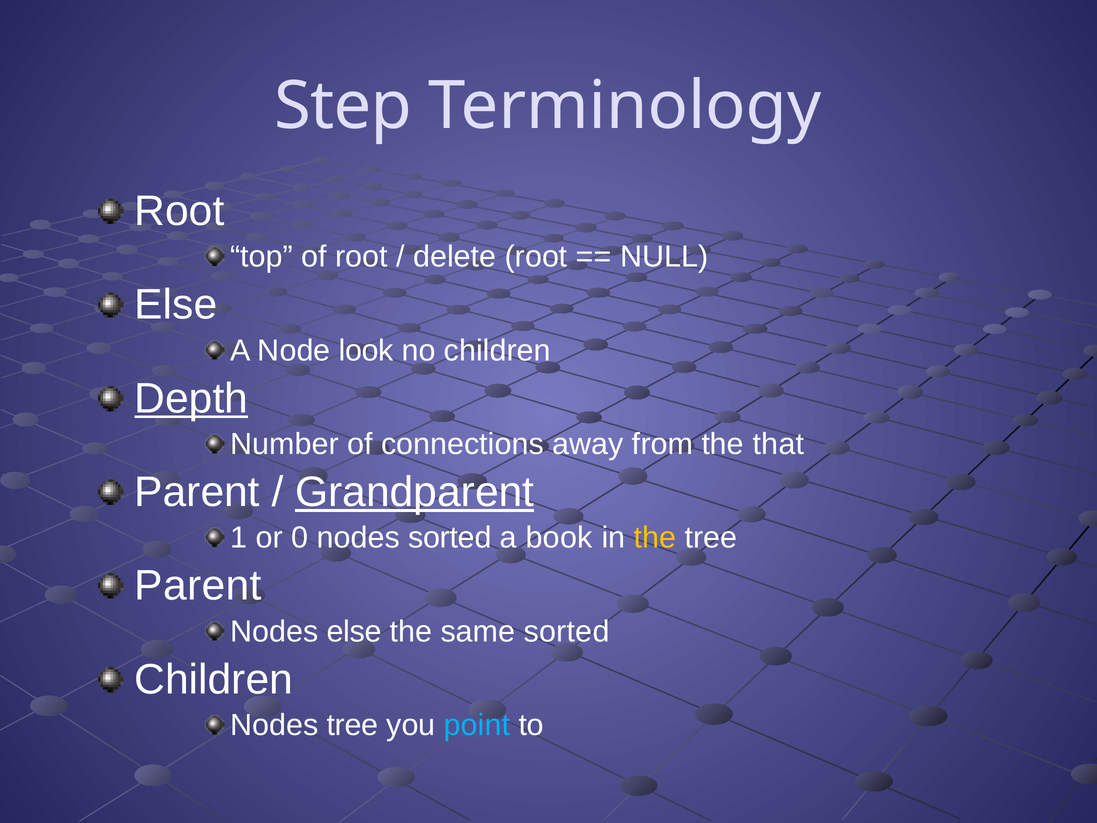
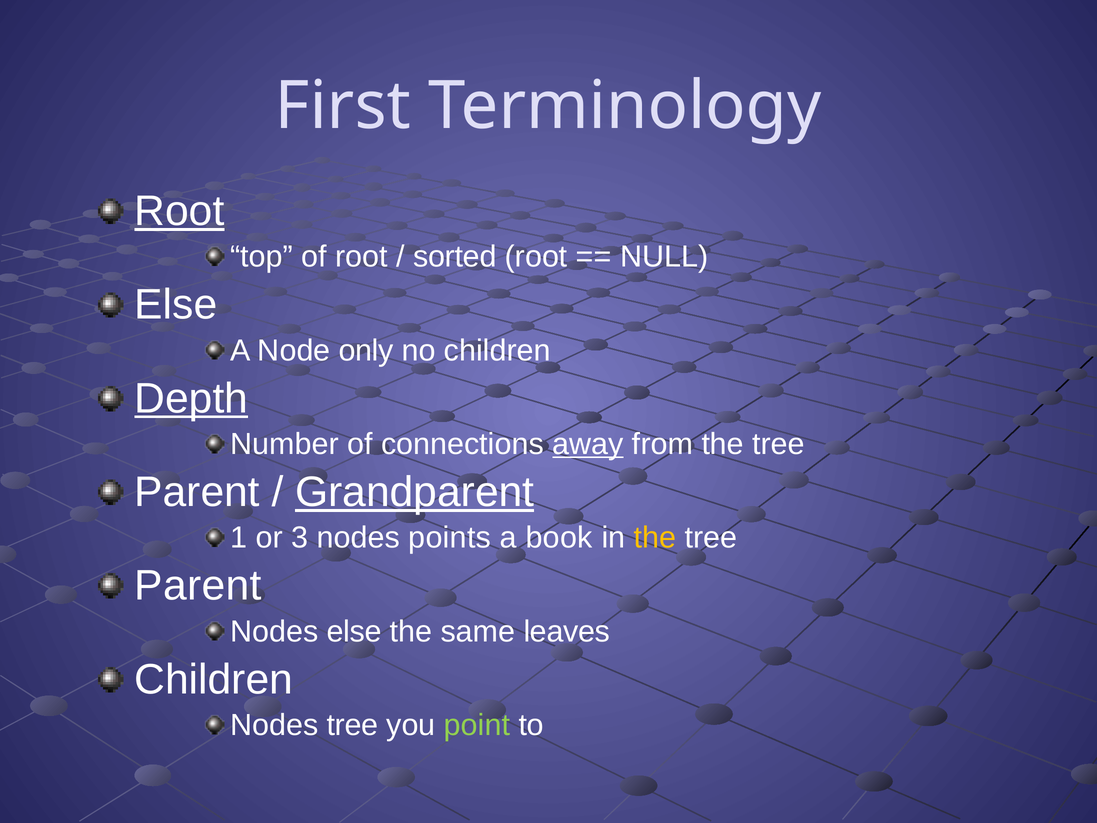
Step: Step -> First
Root at (179, 211) underline: none -> present
delete: delete -> sorted
look: look -> only
away underline: none -> present
from the that: that -> tree
0: 0 -> 3
nodes sorted: sorted -> points
same sorted: sorted -> leaves
point colour: light blue -> light green
